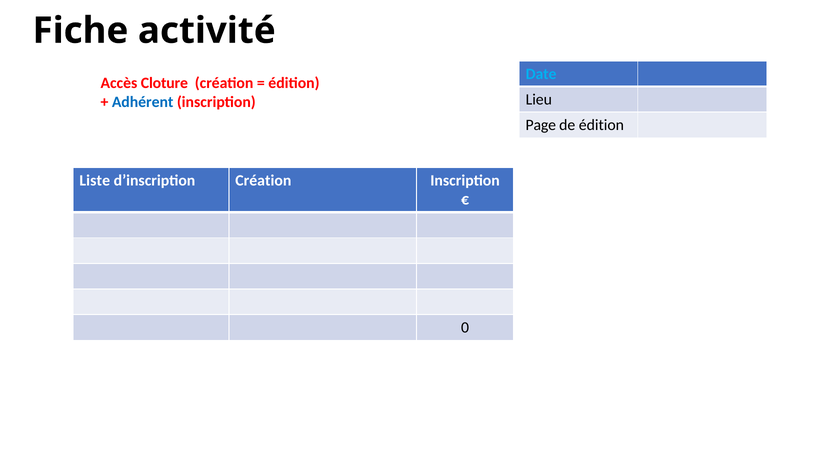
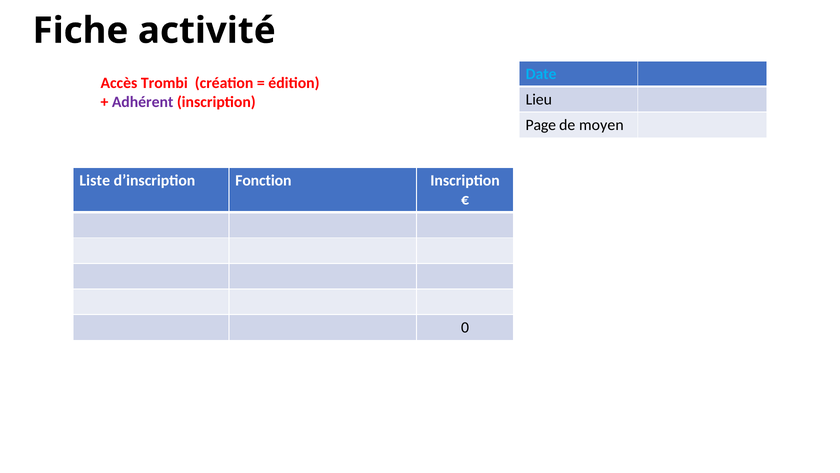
Cloture: Cloture -> Trombi
Adhérent colour: blue -> purple
de édition: édition -> moyen
d’inscription Création: Création -> Fonction
